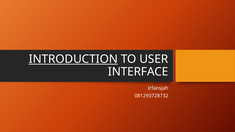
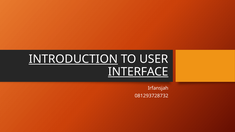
INTERFACE underline: none -> present
